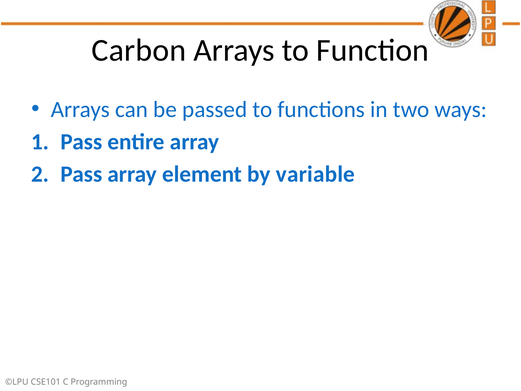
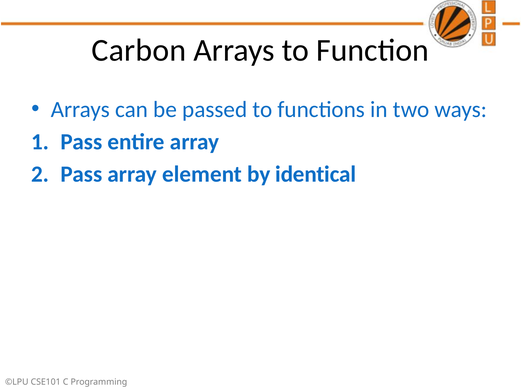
variable: variable -> identical
